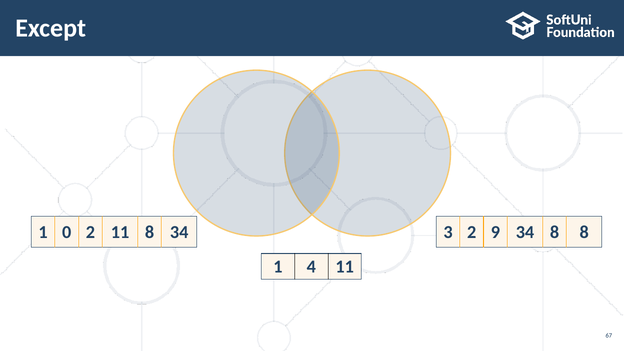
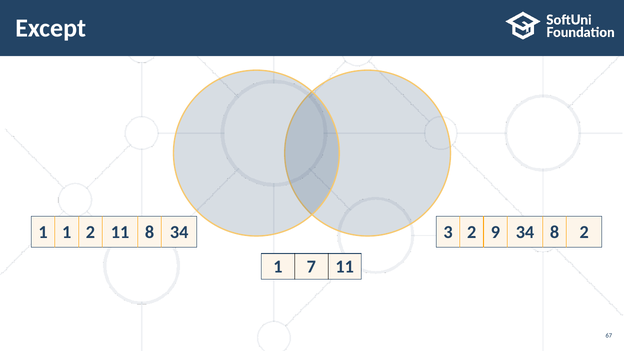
1 0: 0 -> 1
8 8: 8 -> 2
4: 4 -> 7
